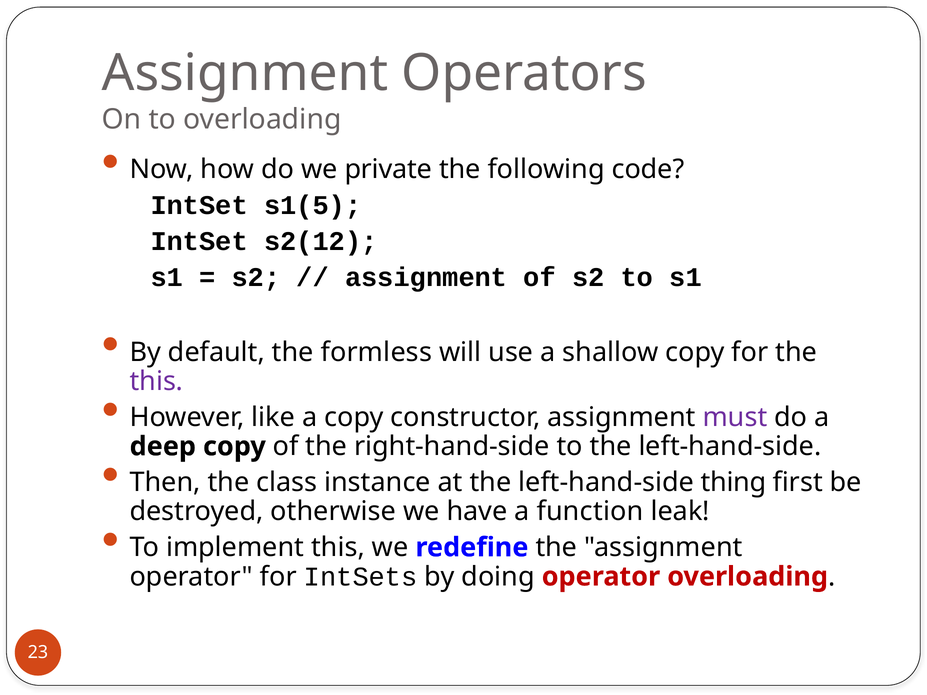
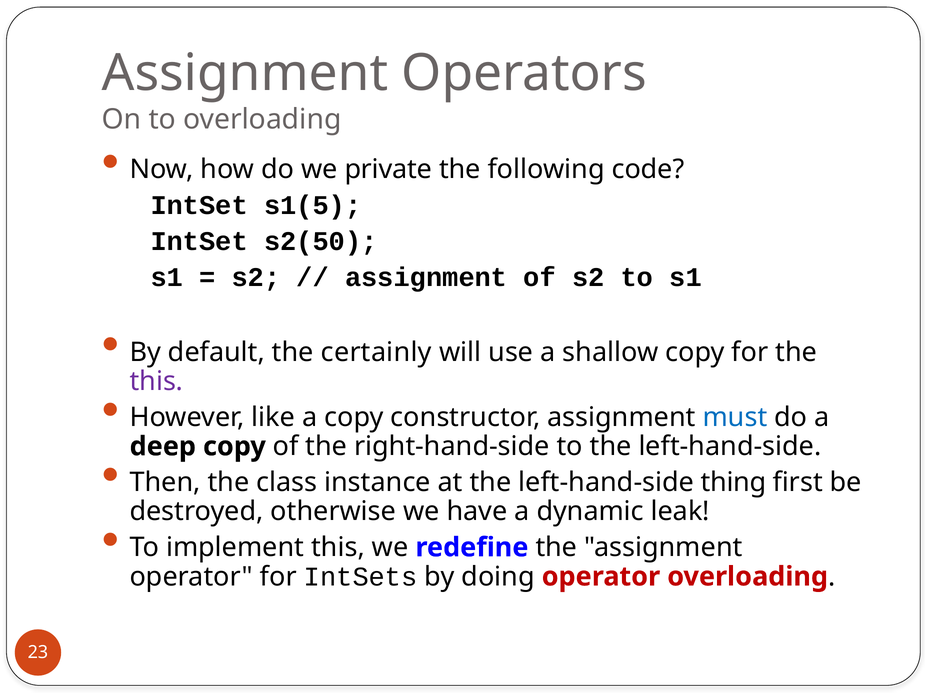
s2(12: s2(12 -> s2(50
formless: formless -> certainly
must colour: purple -> blue
function: function -> dynamic
